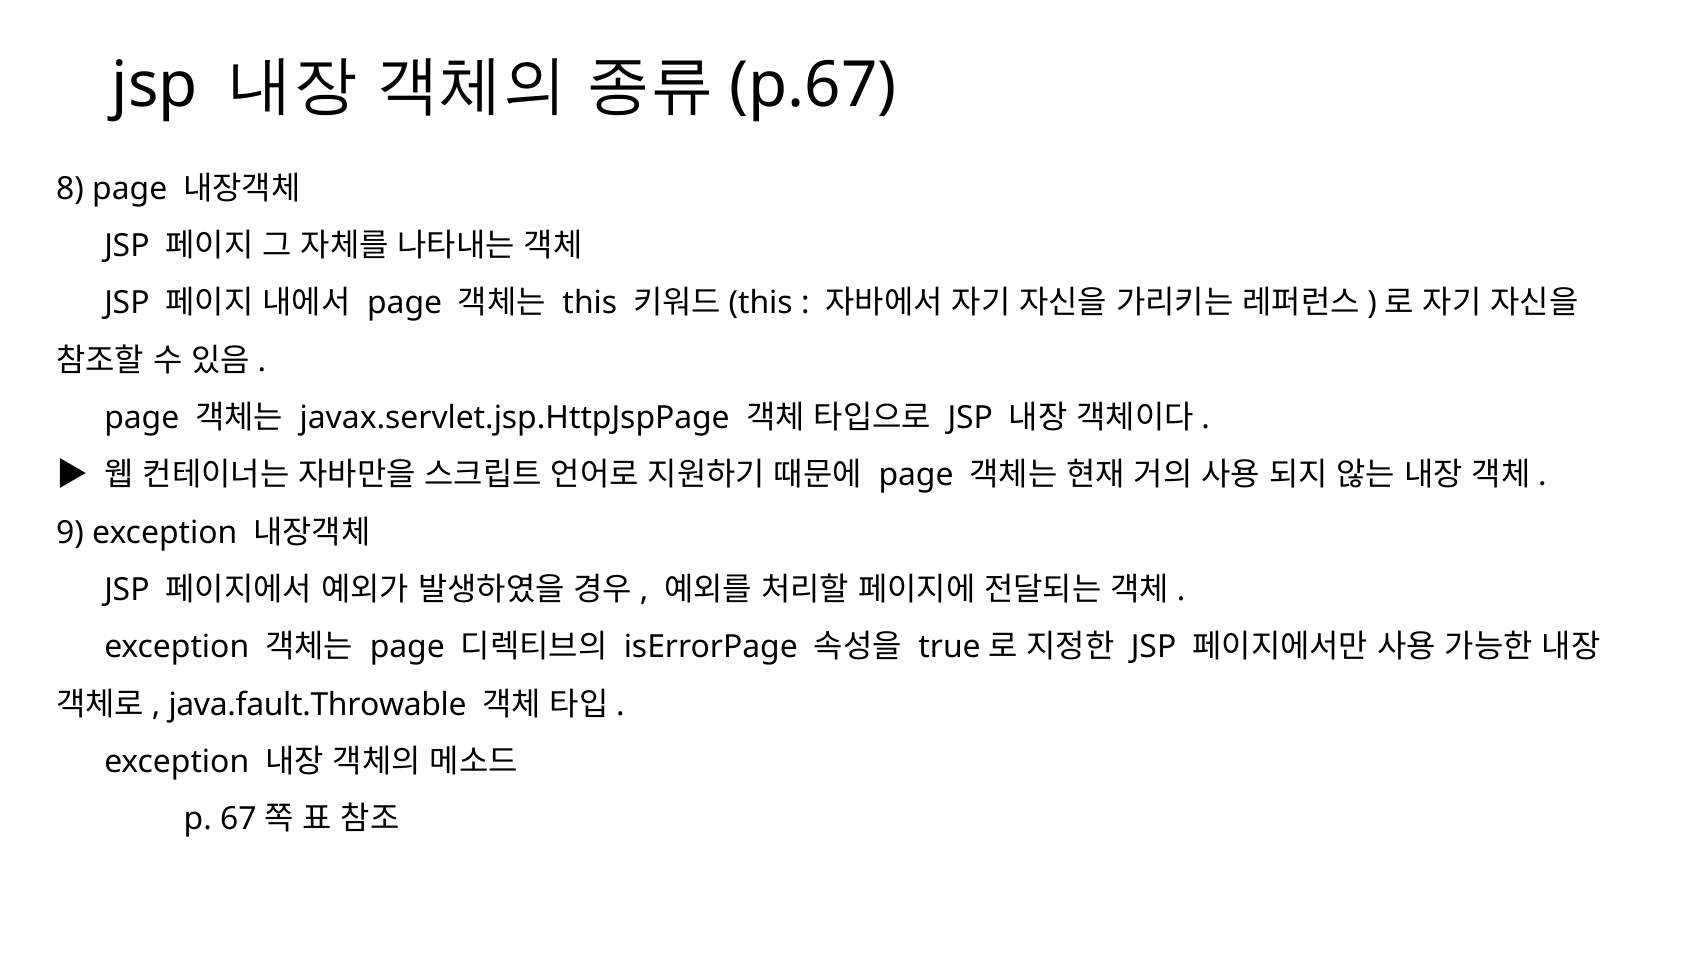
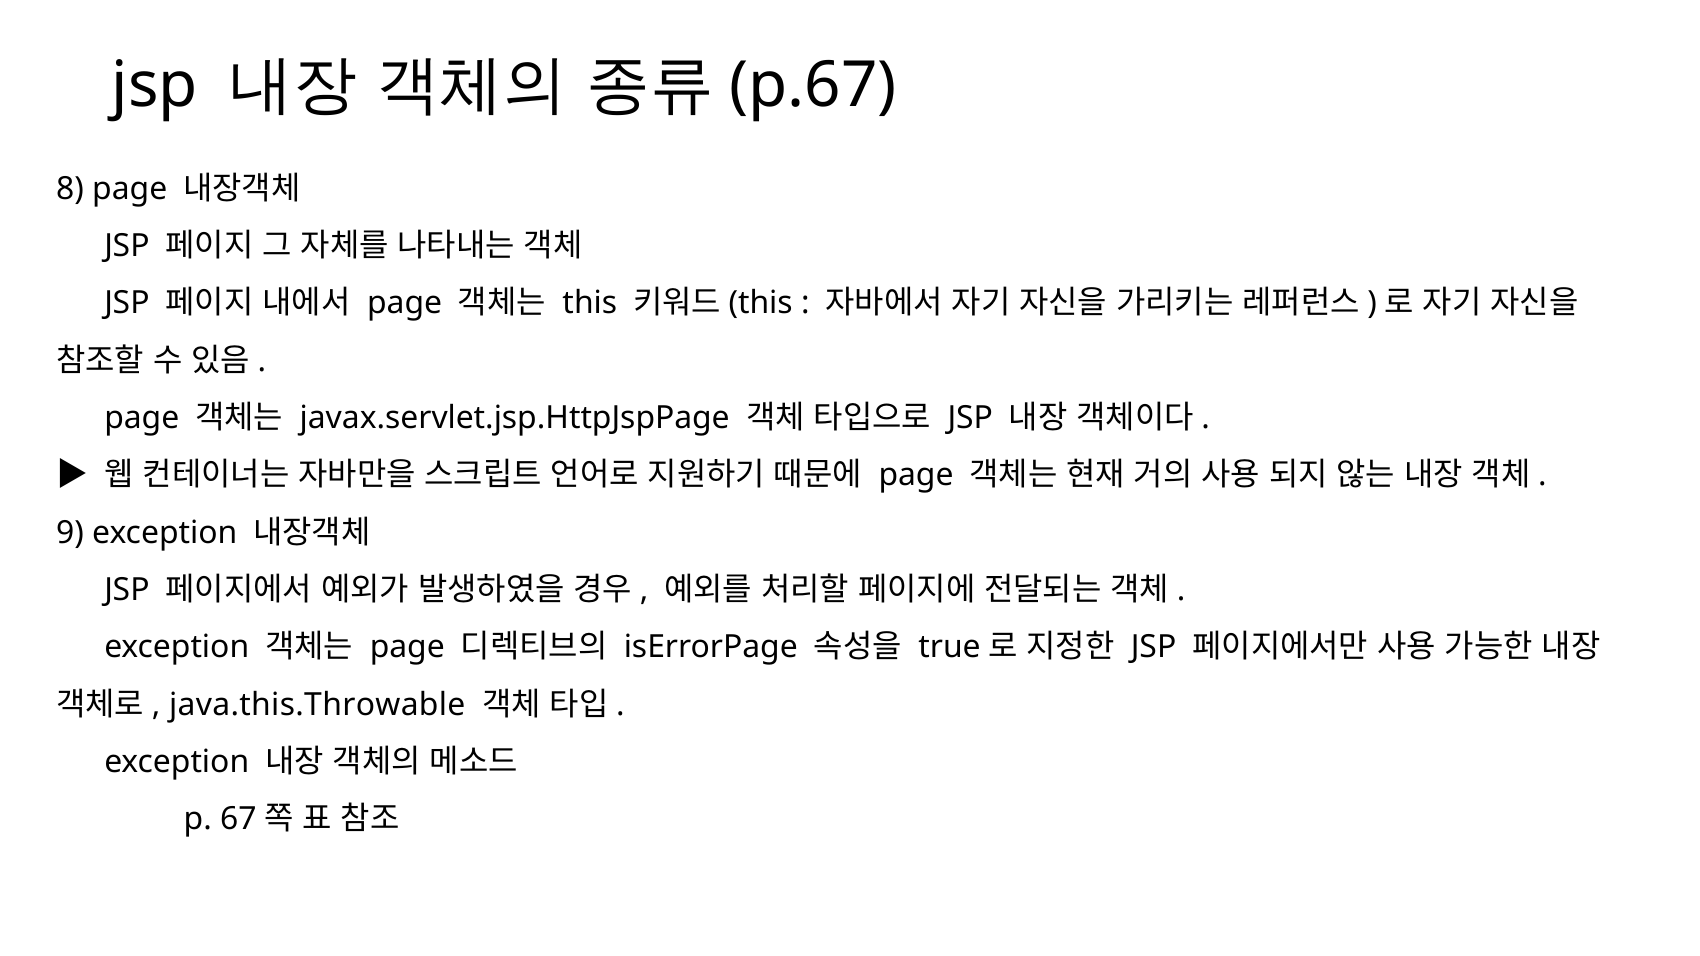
java.fault.Throwable: java.fault.Throwable -> java.this.Throwable
